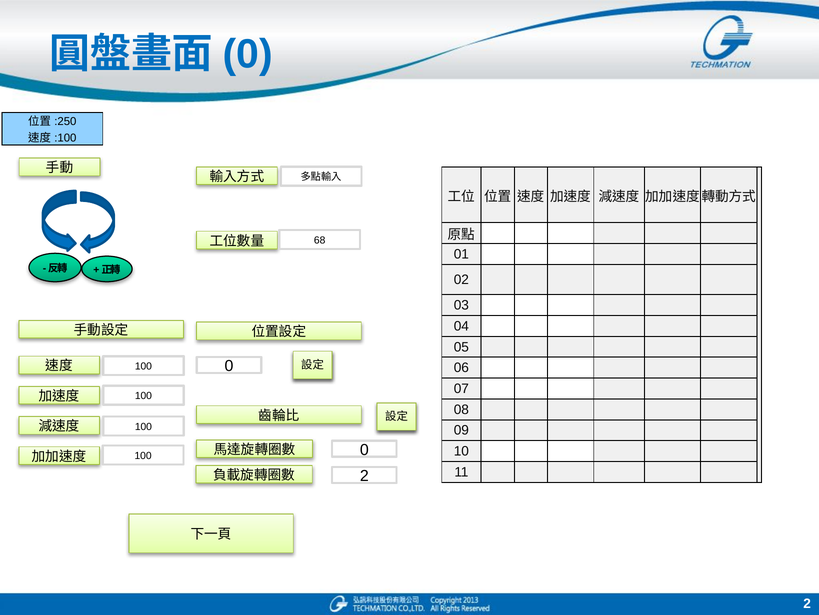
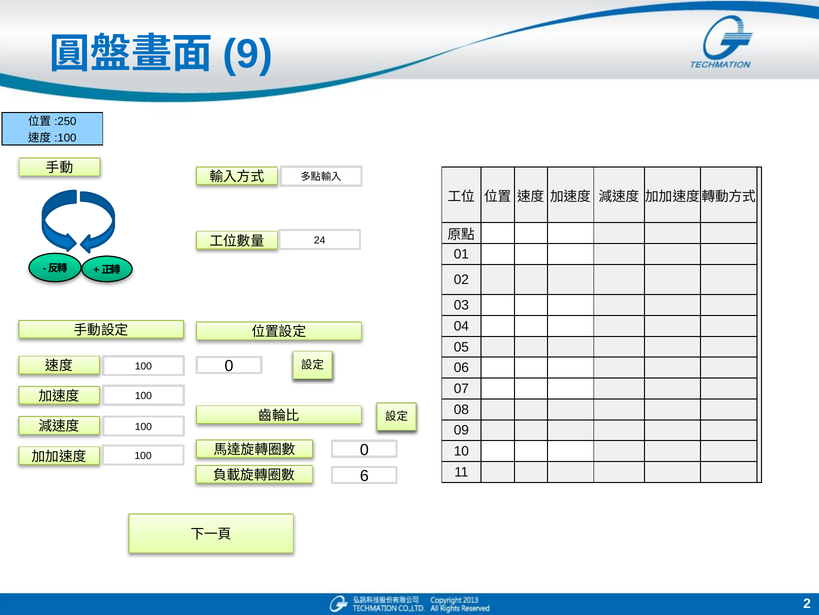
0 at (248, 54): 0 -> 9
68: 68 -> 24
2 at (364, 476): 2 -> 6
